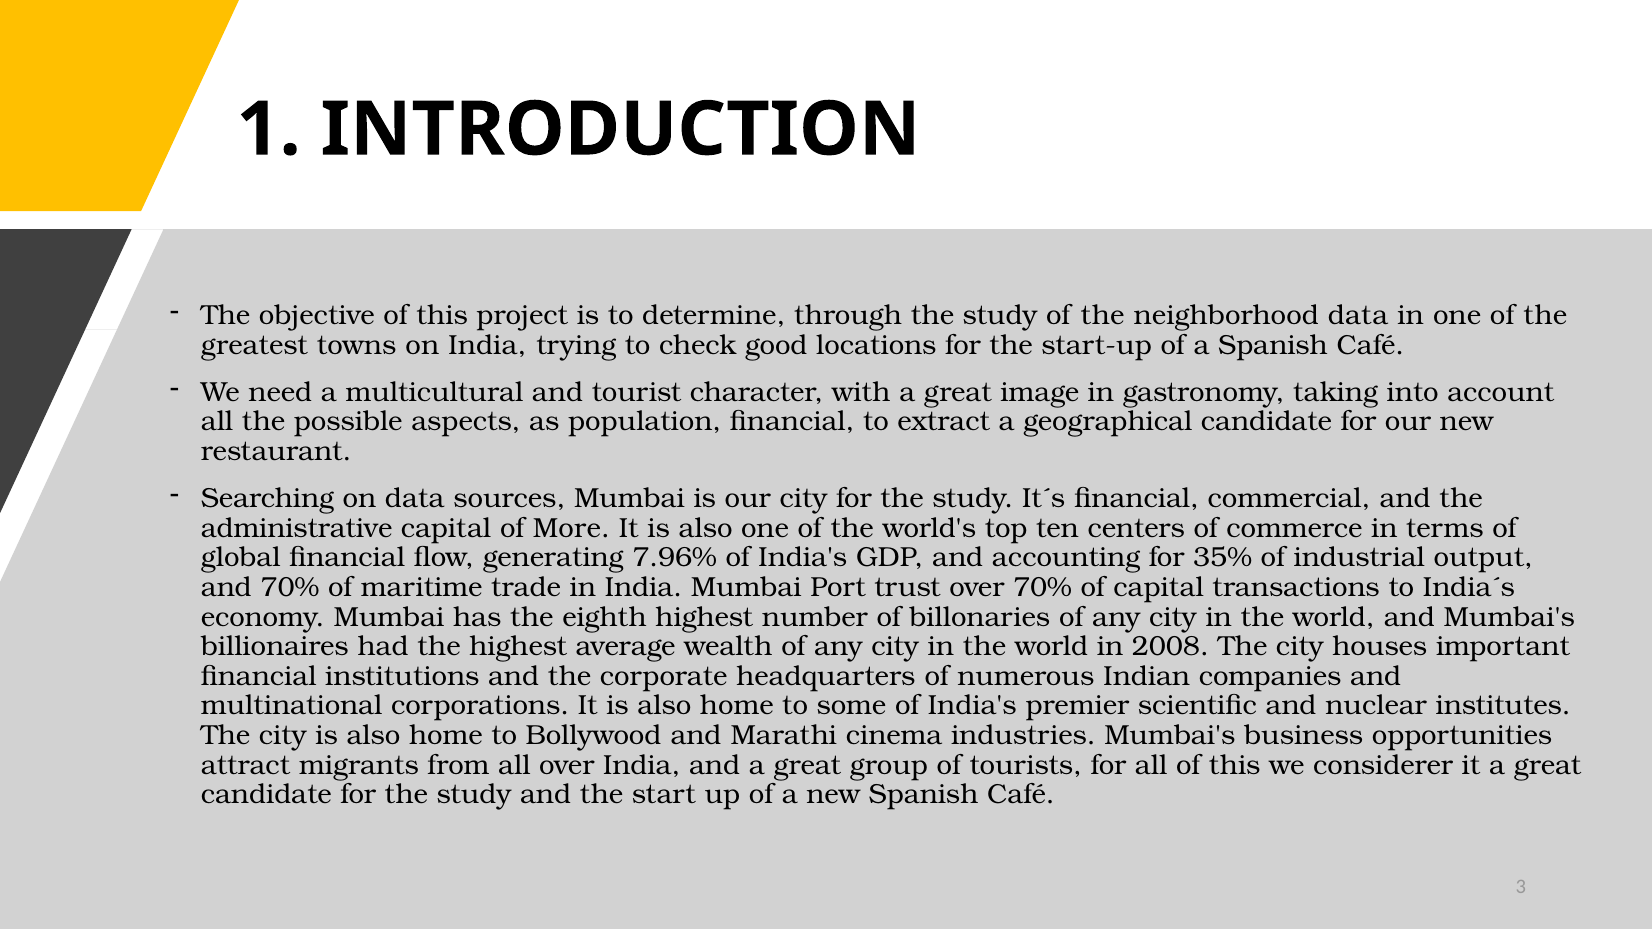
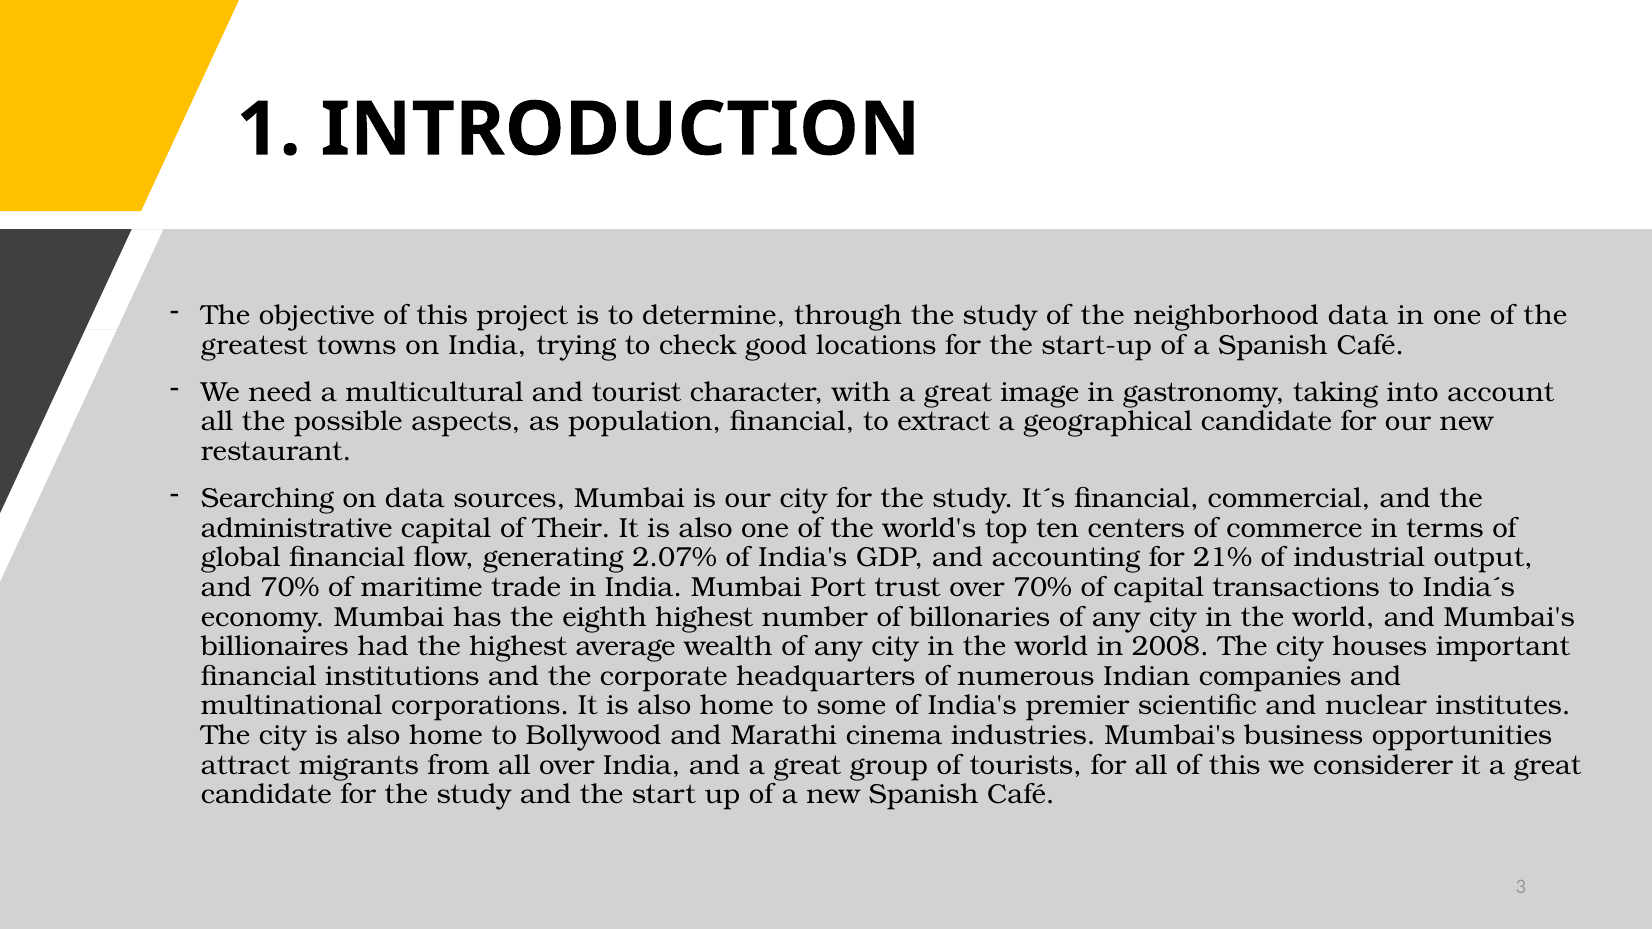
More: More -> Their
7.96%: 7.96% -> 2.07%
35%: 35% -> 21%
